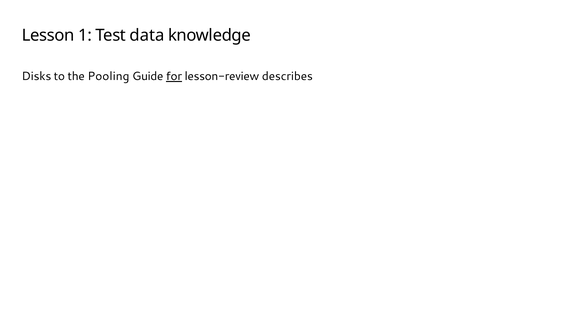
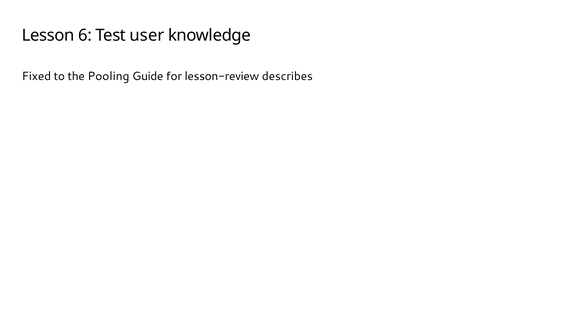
1: 1 -> 6
data: data -> user
Disks: Disks -> Fixed
for underline: present -> none
